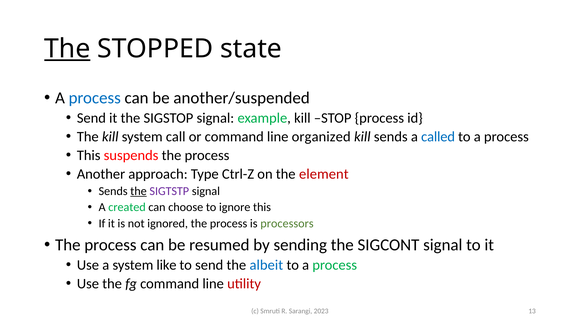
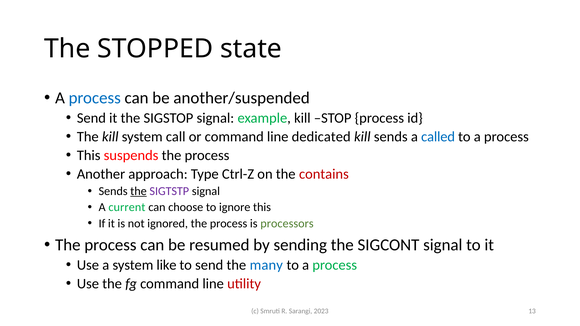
The at (67, 49) underline: present -> none
organized: organized -> dedicated
element: element -> contains
created: created -> current
albeit: albeit -> many
